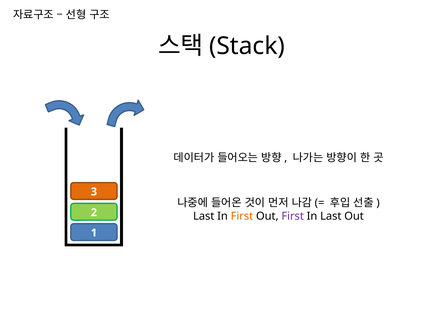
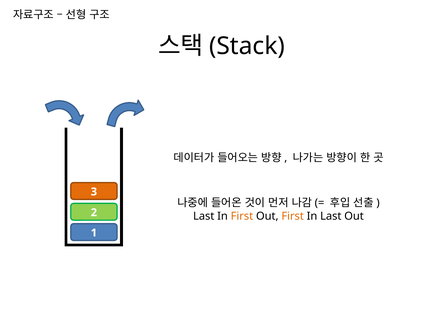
First at (293, 216) colour: purple -> orange
